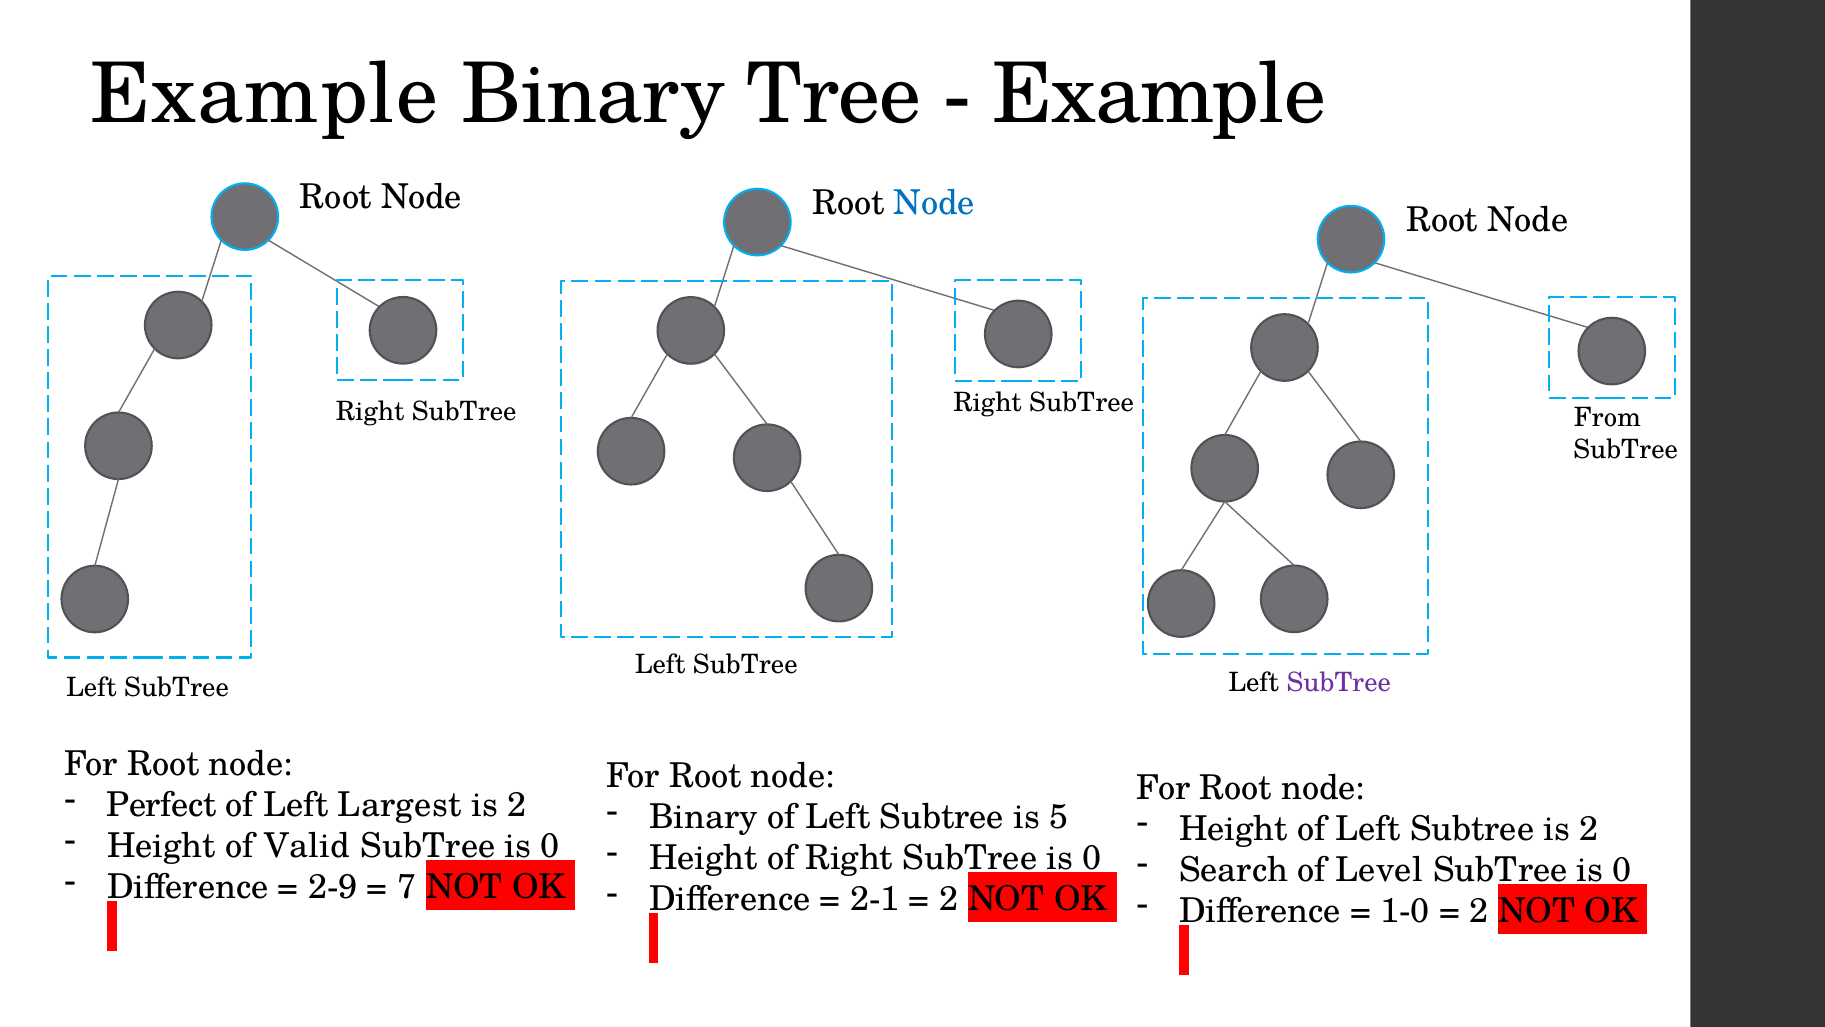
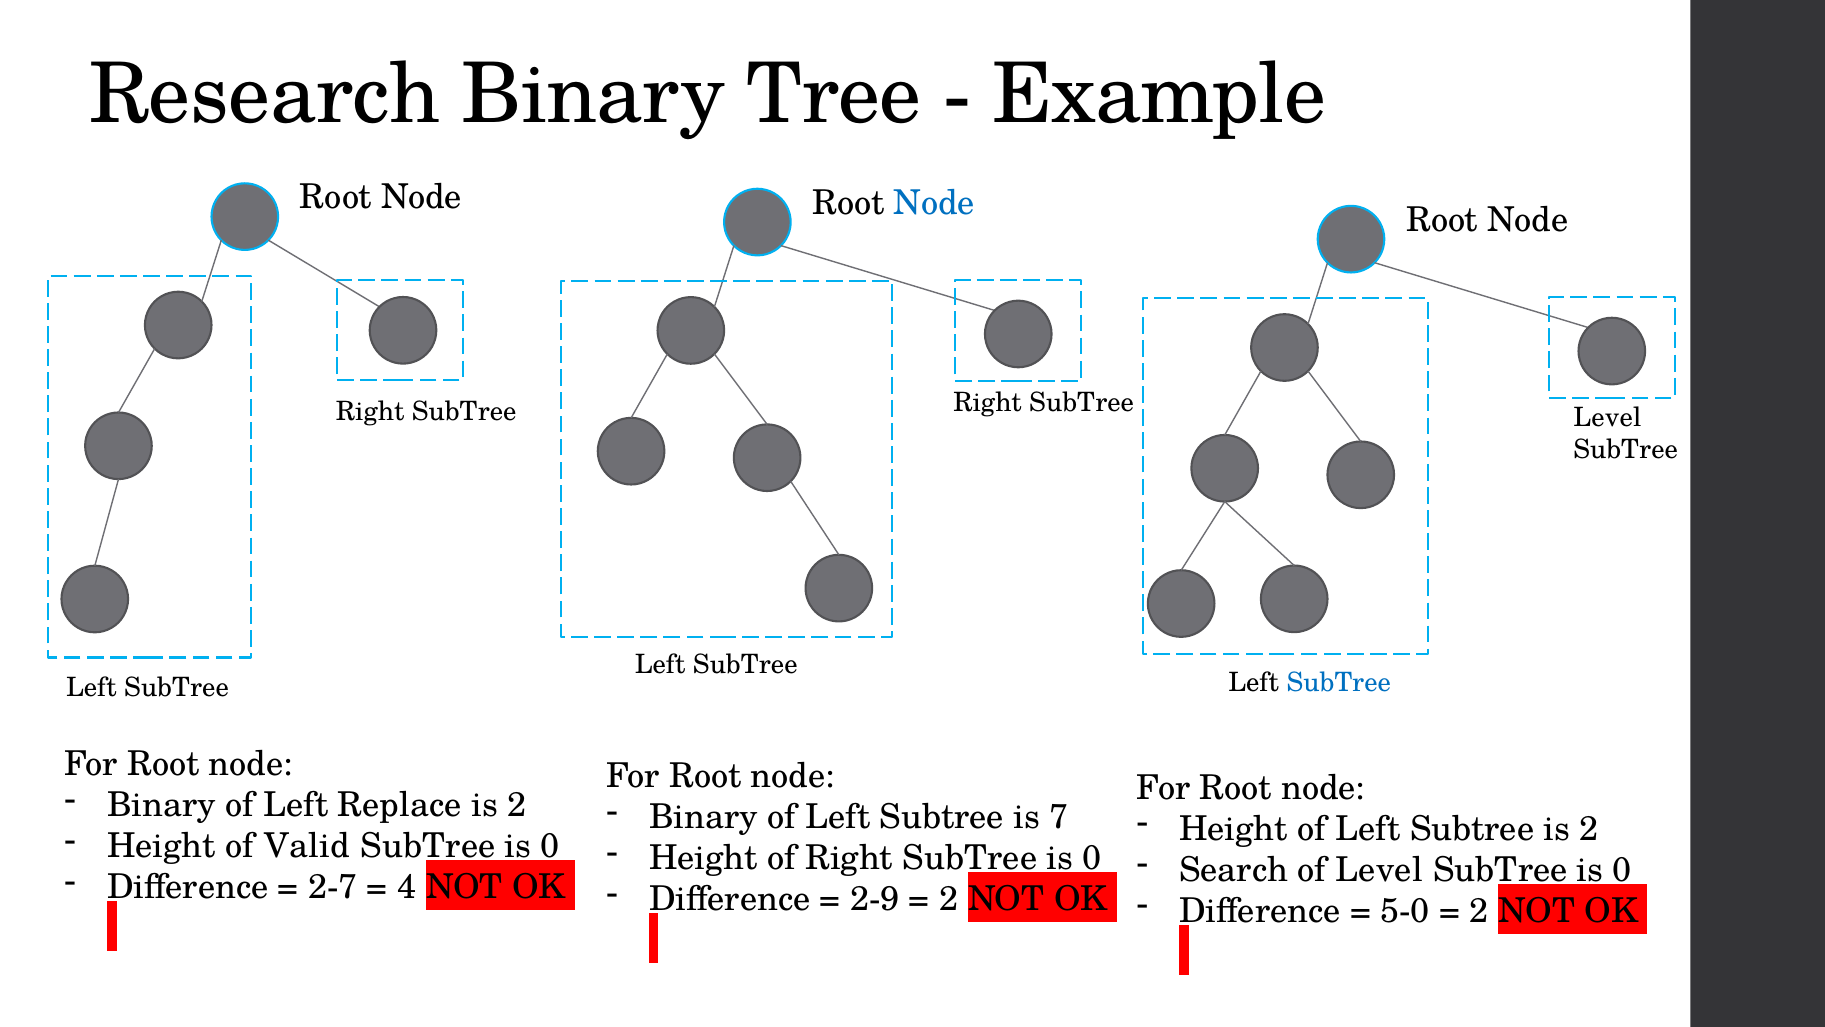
Example at (264, 94): Example -> Research
From at (1607, 418): From -> Level
SubTree at (1339, 682) colour: purple -> blue
Perfect at (162, 805): Perfect -> Binary
Largest: Largest -> Replace
5: 5 -> 7
2-9: 2-9 -> 2-7
7: 7 -> 4
2-1: 2-1 -> 2-9
1-0: 1-0 -> 5-0
